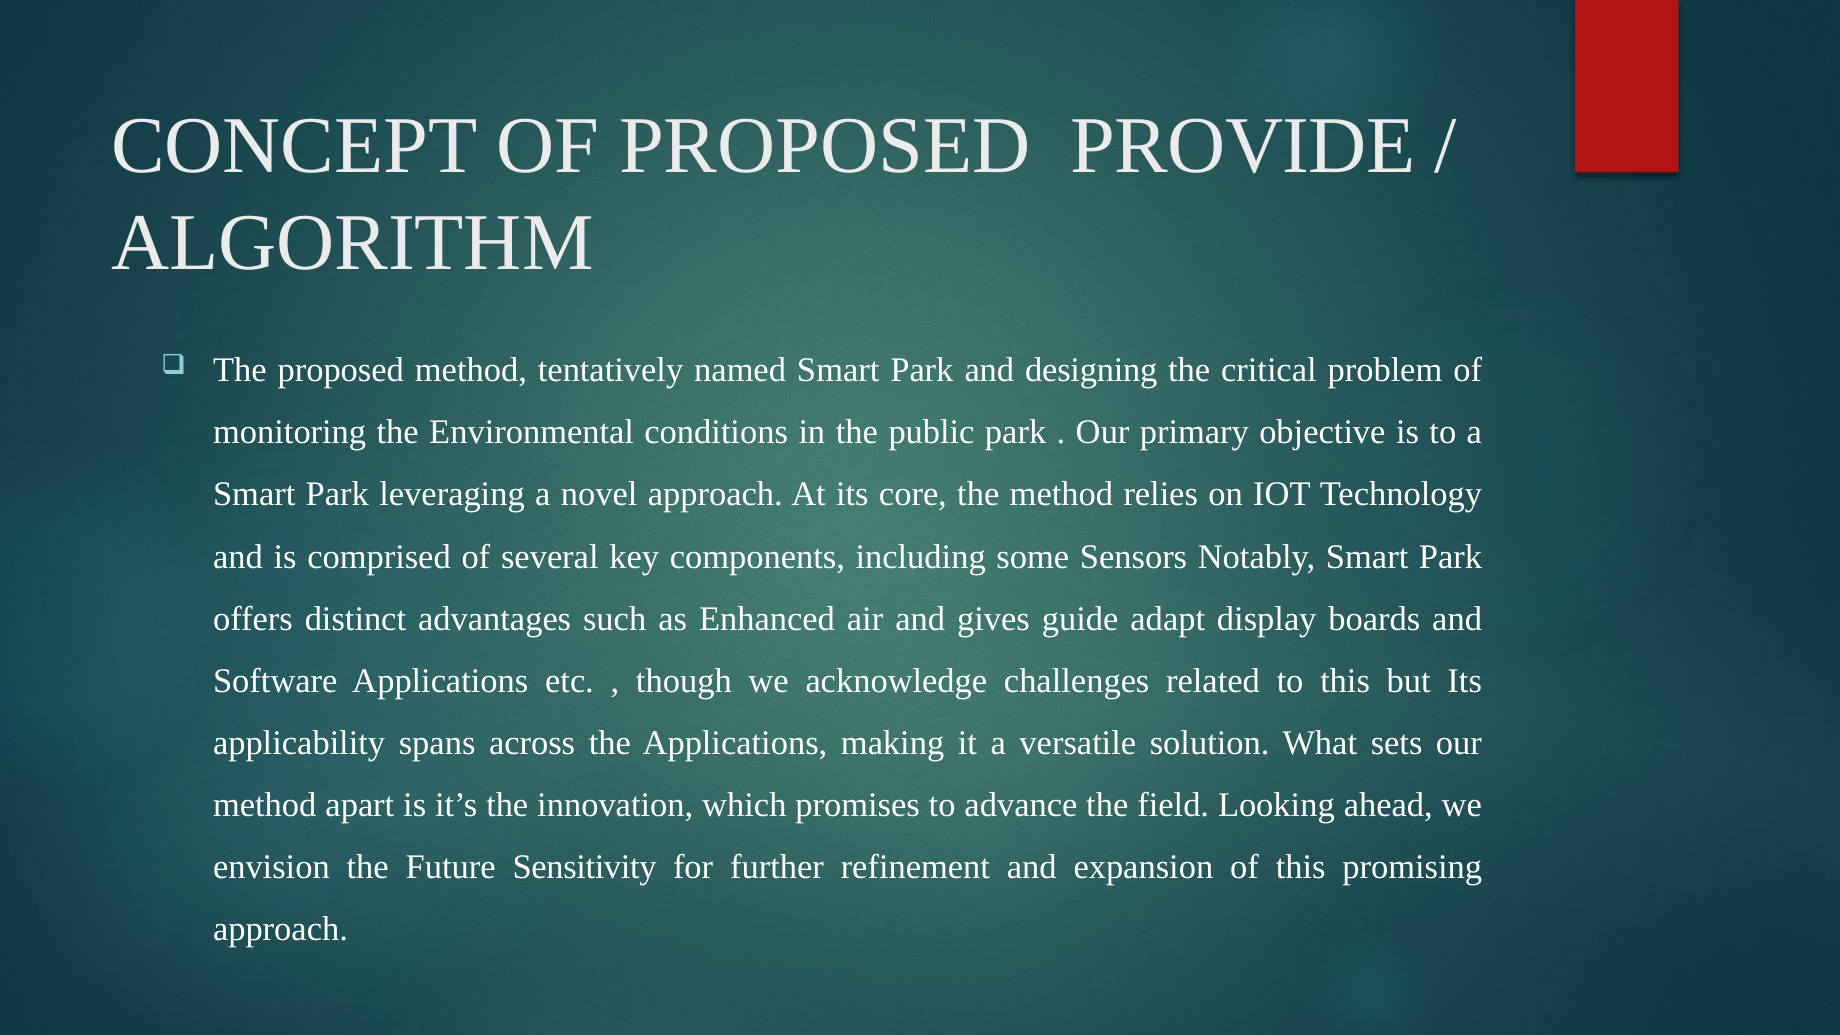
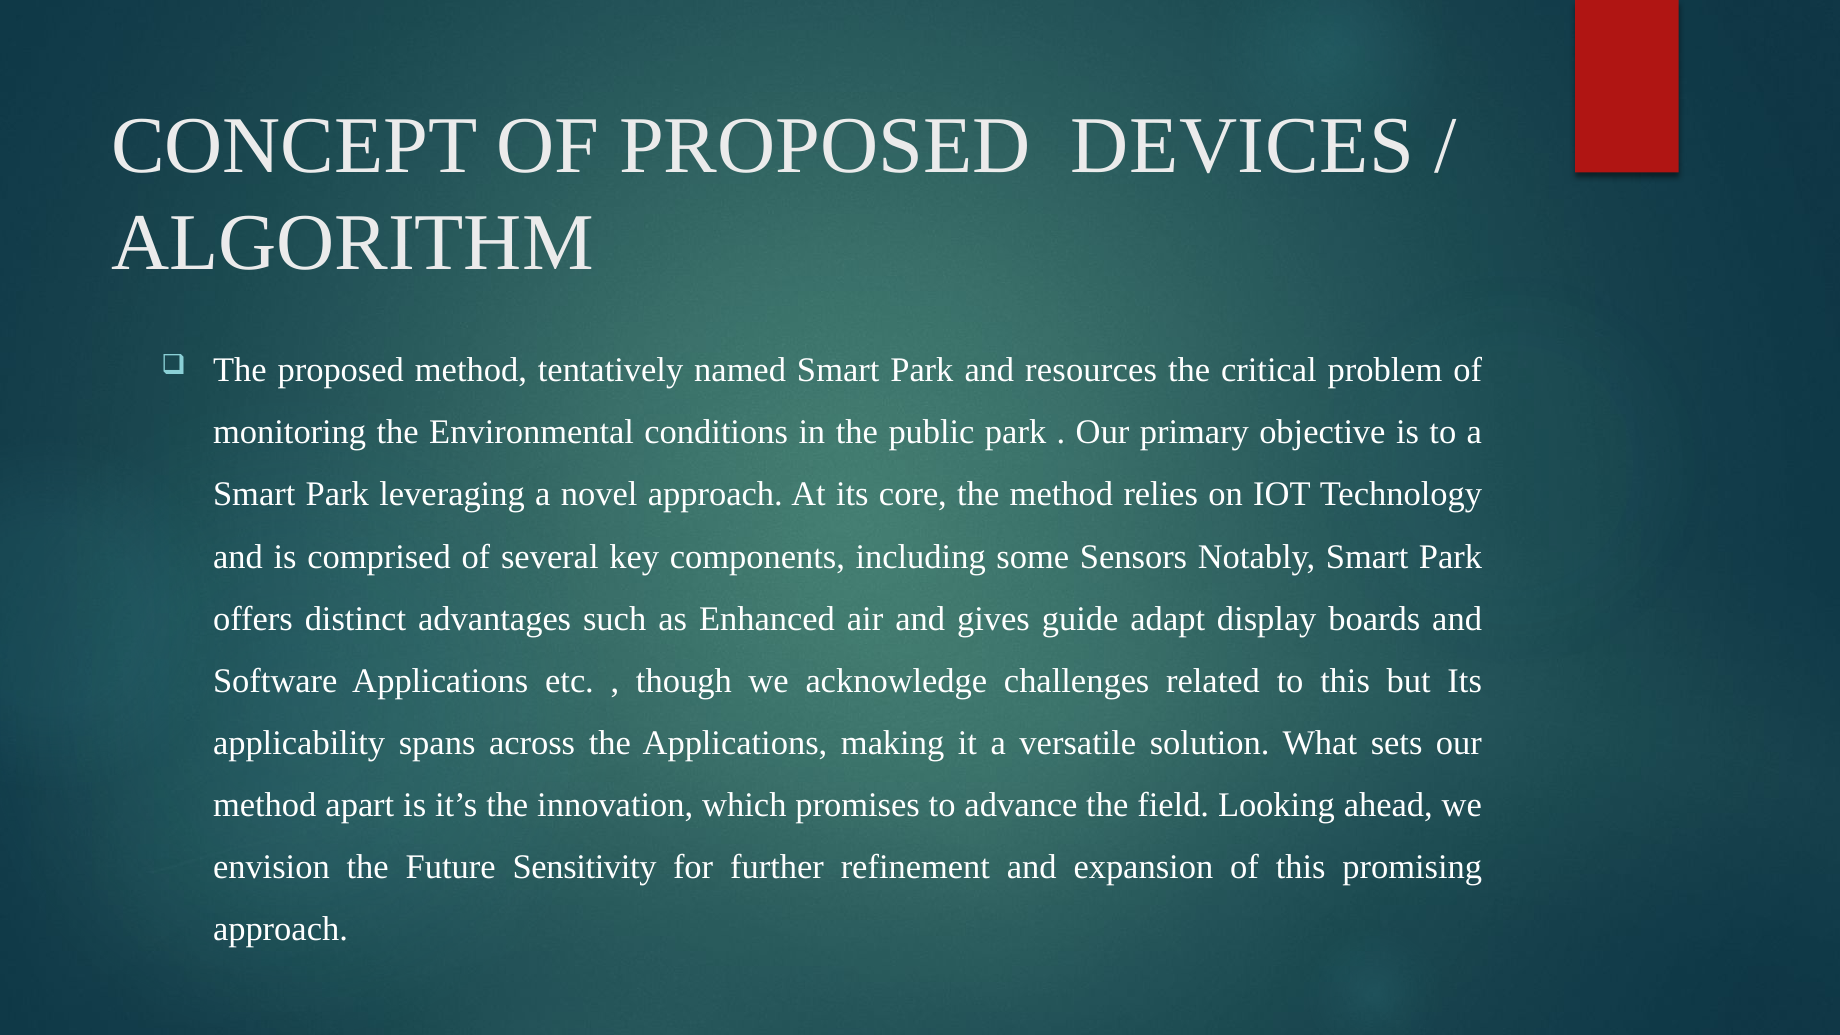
PROVIDE: PROVIDE -> DEVICES
designing: designing -> resources
